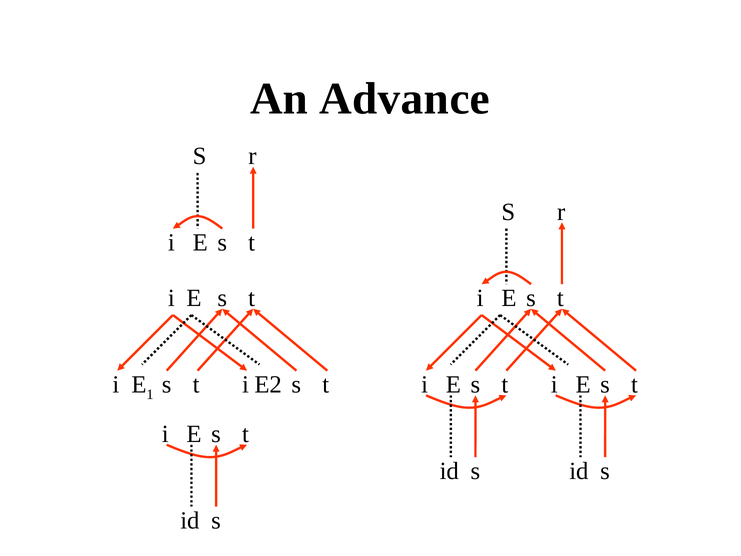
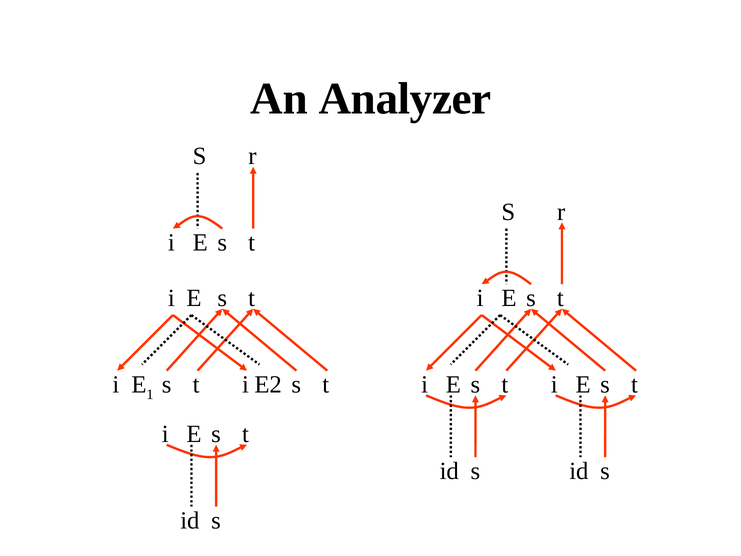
Advance: Advance -> Analyzer
